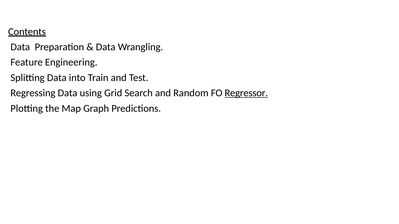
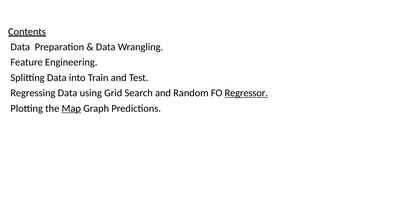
Map underline: none -> present
